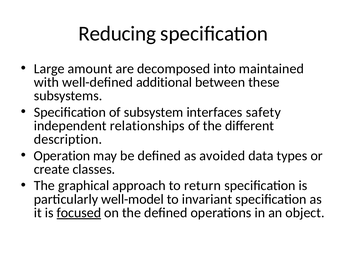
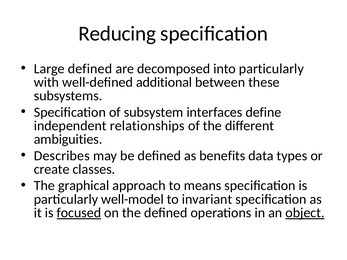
Large amount: amount -> defined
into maintained: maintained -> particularly
safety: safety -> define
description: description -> ambiguities
Operation: Operation -> Describes
avoided: avoided -> benefits
return: return -> means
object underline: none -> present
